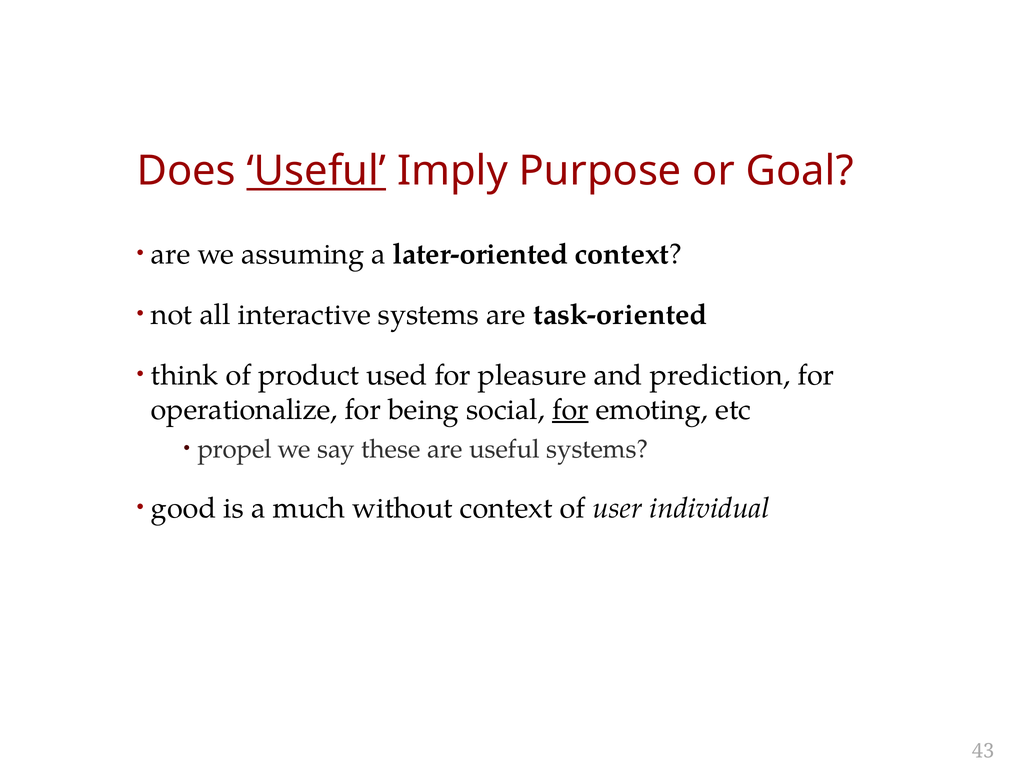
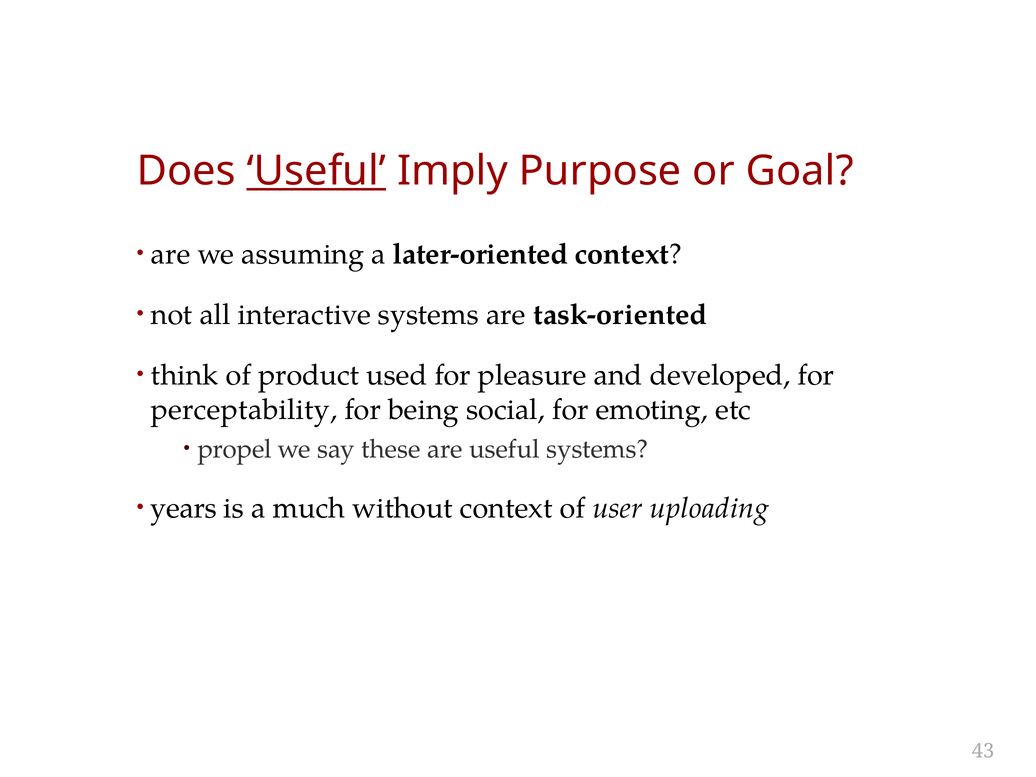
prediction: prediction -> developed
operationalize: operationalize -> perceptability
for at (570, 410) underline: present -> none
good: good -> years
individual: individual -> uploading
